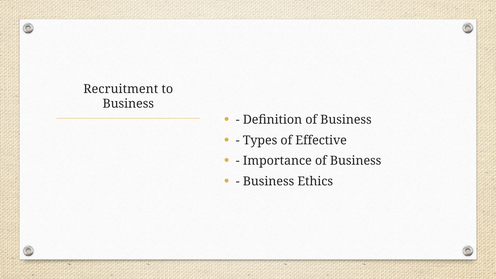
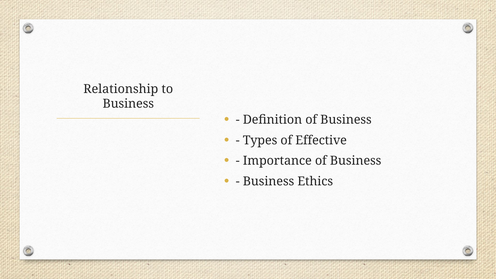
Recruitment: Recruitment -> Relationship
